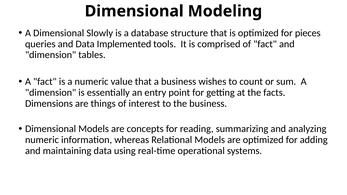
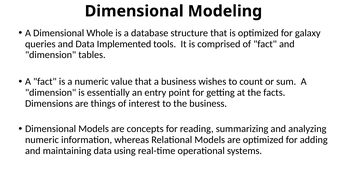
Slowly: Slowly -> Whole
pieces: pieces -> galaxy
